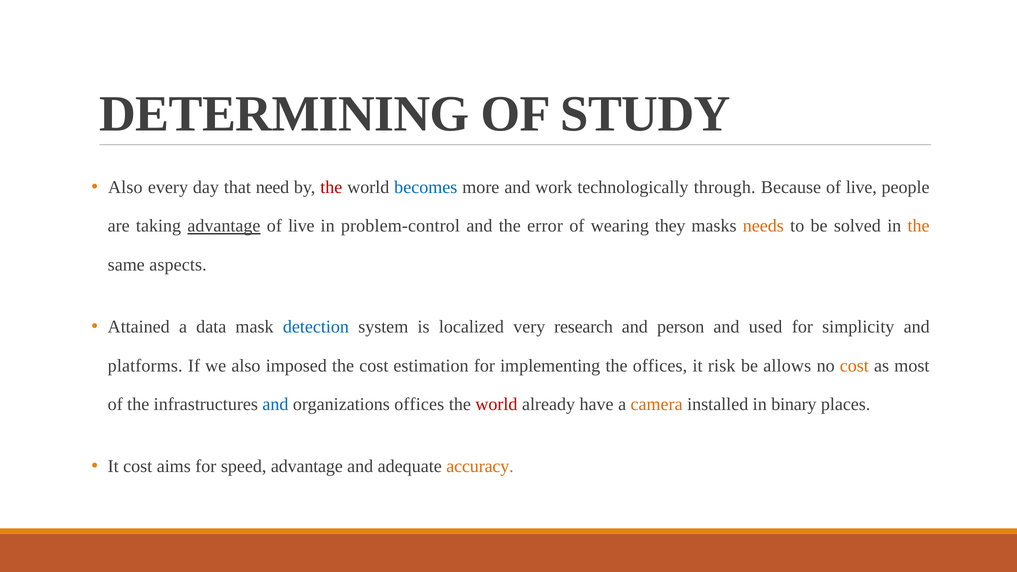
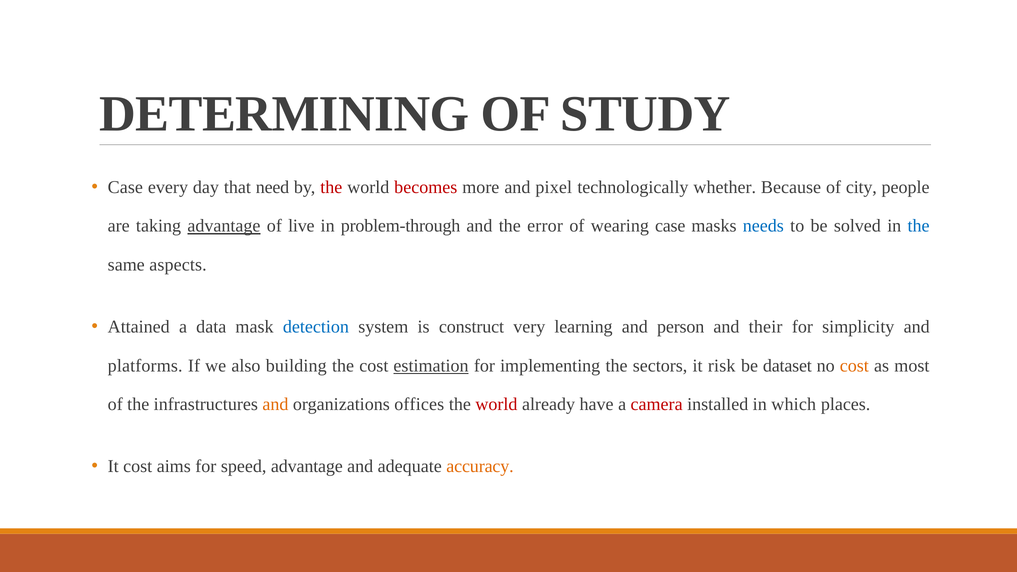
Also at (125, 187): Also -> Case
becomes colour: blue -> red
work: work -> pixel
through: through -> whether
Because of live: live -> city
problem-control: problem-control -> problem-through
wearing they: they -> case
needs colour: orange -> blue
the at (919, 226) colour: orange -> blue
localized: localized -> construct
research: research -> learning
used: used -> their
imposed: imposed -> building
estimation underline: none -> present
the offices: offices -> sectors
allows: allows -> dataset
and at (275, 405) colour: blue -> orange
camera colour: orange -> red
binary: binary -> which
